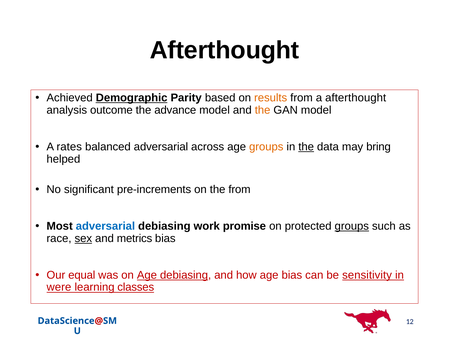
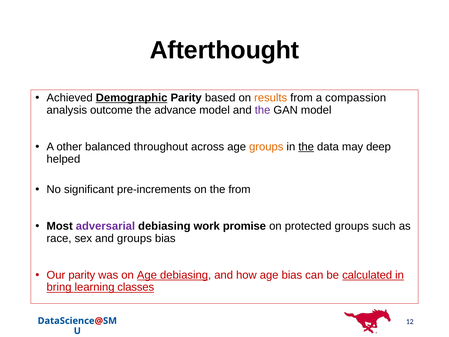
a afterthought: afterthought -> compassion
the at (263, 110) colour: orange -> purple
rates: rates -> other
balanced adversarial: adversarial -> throughout
bring: bring -> deep
adversarial at (105, 226) colour: blue -> purple
groups at (352, 226) underline: present -> none
sex underline: present -> none
and metrics: metrics -> groups
Our equal: equal -> parity
sensitivity: sensitivity -> calculated
were: were -> bring
